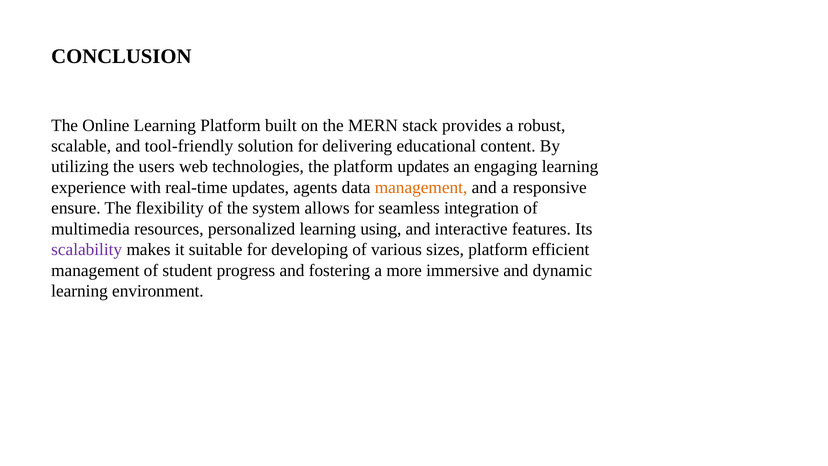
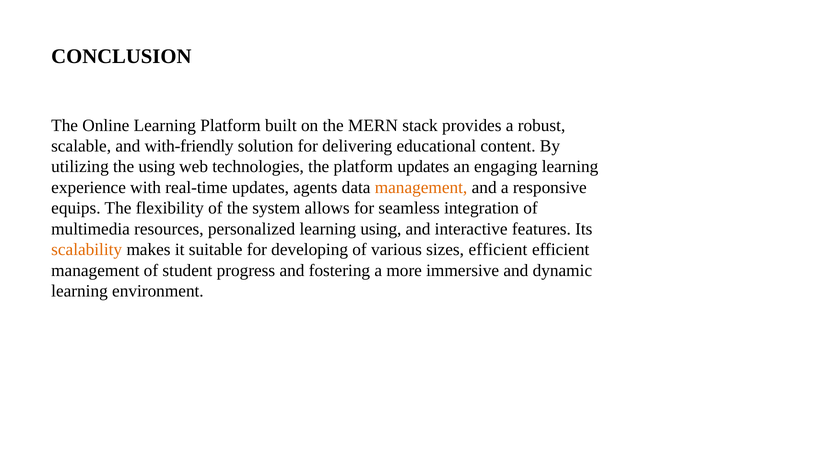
tool-friendly: tool-friendly -> with-friendly
the users: users -> using
ensure: ensure -> equips
scalability colour: purple -> orange
sizes platform: platform -> efficient
